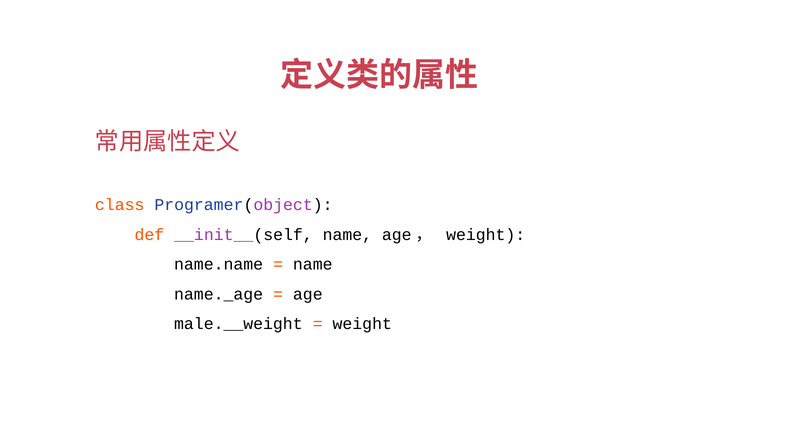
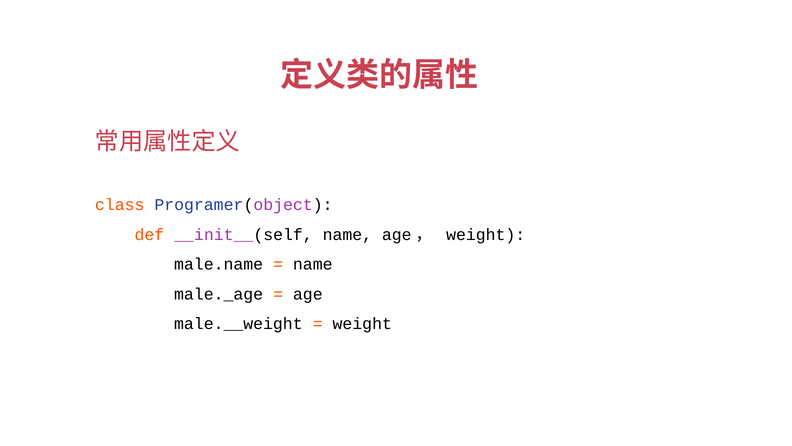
name.name: name.name -> male.name
name._age: name._age -> male._age
